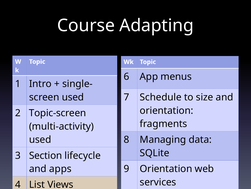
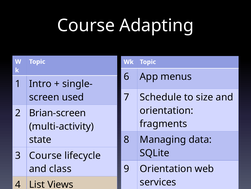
Topic-screen: Topic-screen -> Brian-screen
used at (40, 139): used -> state
3 Section: Section -> Course
apps: apps -> class
